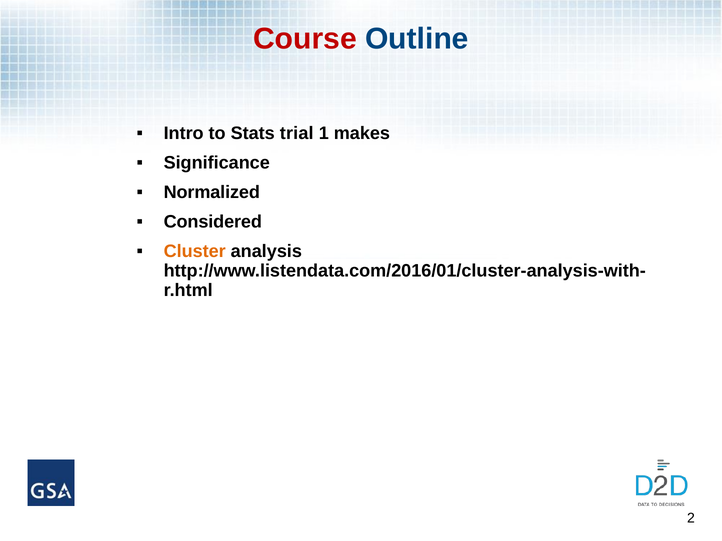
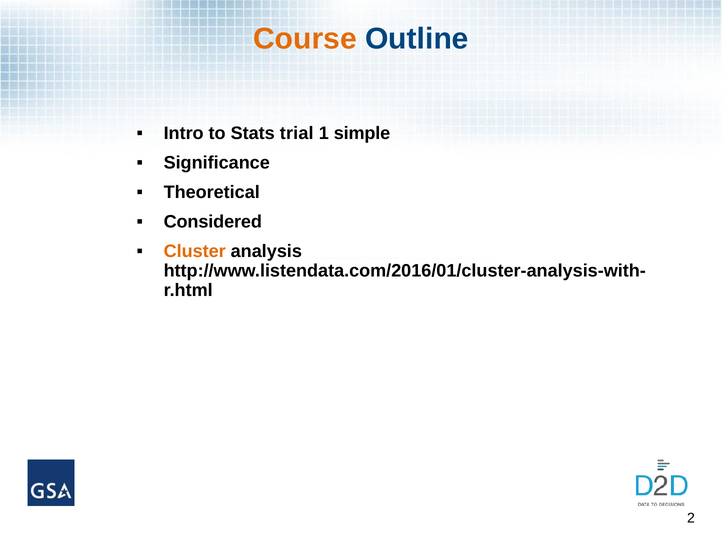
Course colour: red -> orange
makes: makes -> simple
Normalized: Normalized -> Theoretical
